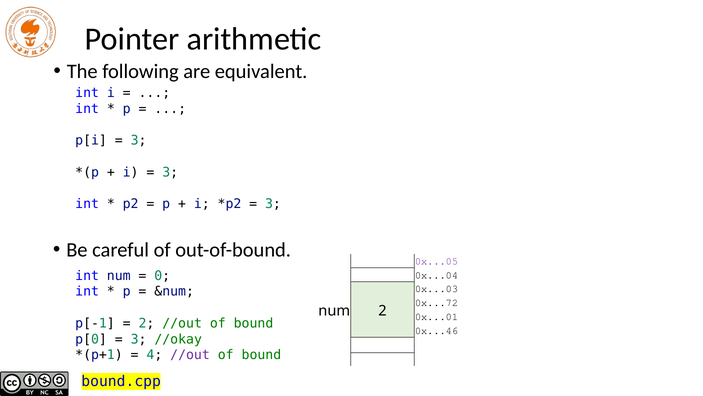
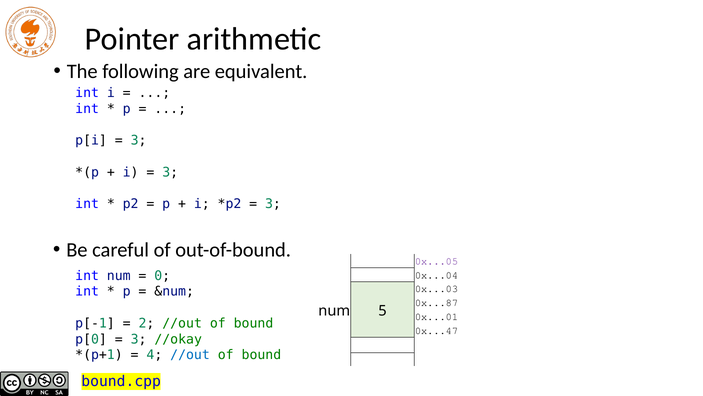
0x...72: 0x...72 -> 0x...87
num 2: 2 -> 5
0x...46: 0x...46 -> 0x...47
//out at (190, 354) colour: purple -> blue
